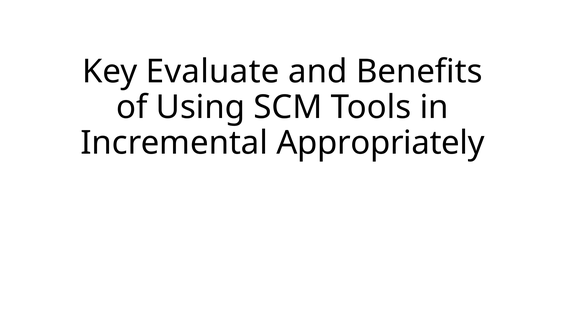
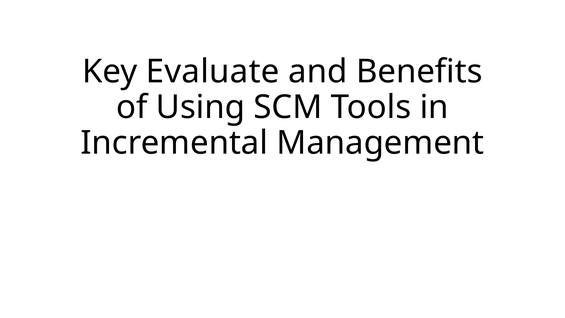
Appropriately: Appropriately -> Management
